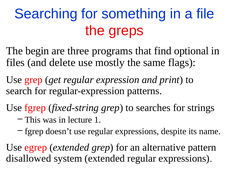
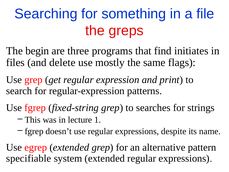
optional: optional -> initiates
disallowed: disallowed -> specifiable
